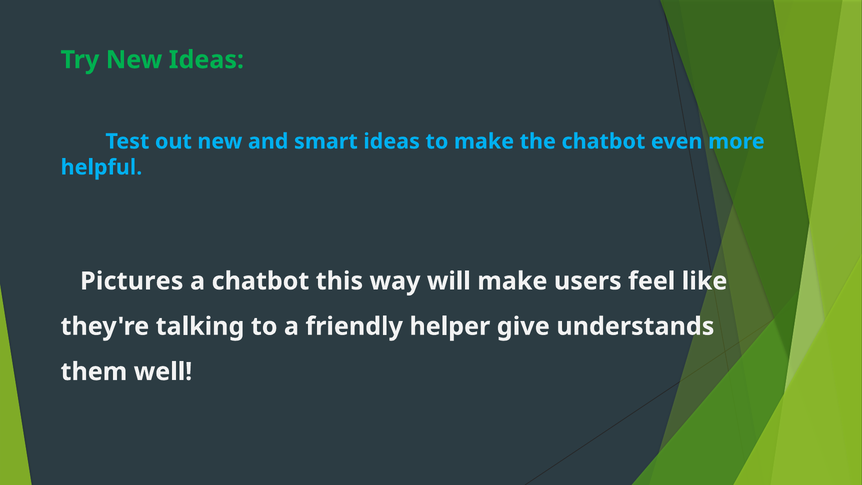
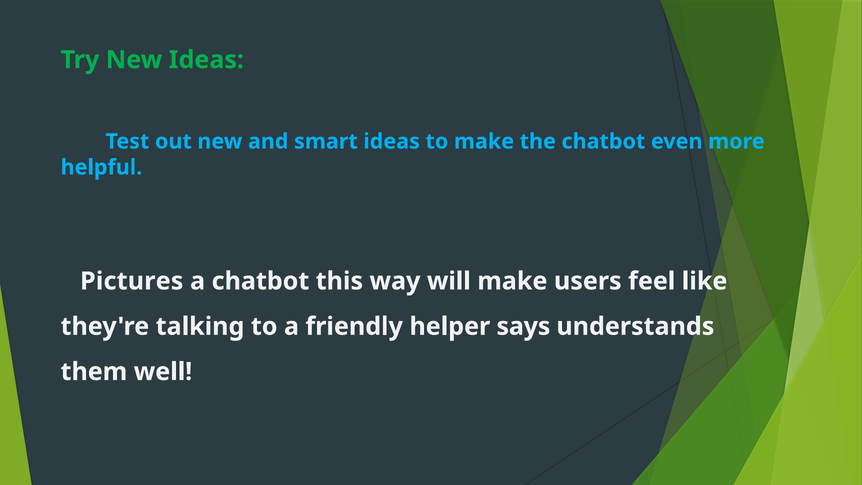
give: give -> says
